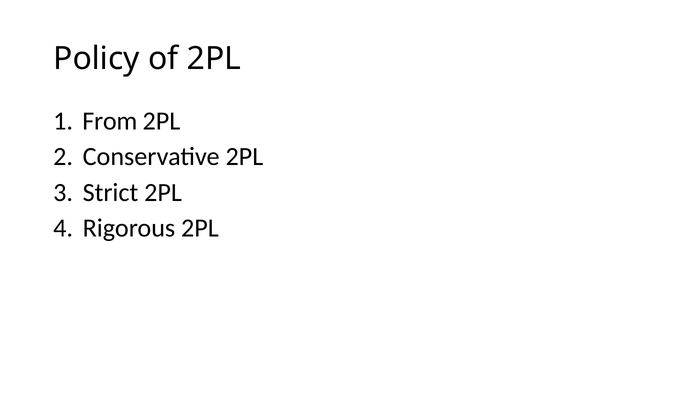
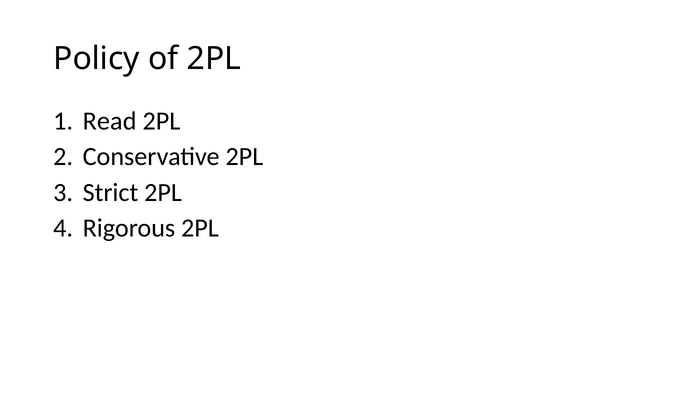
From: From -> Read
